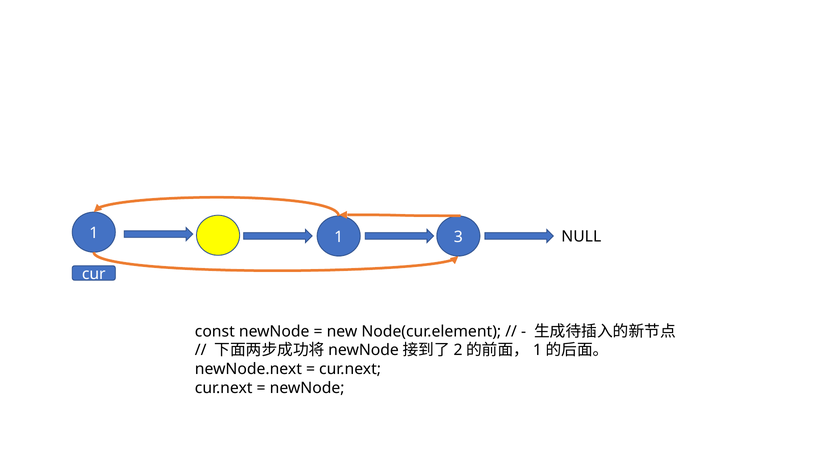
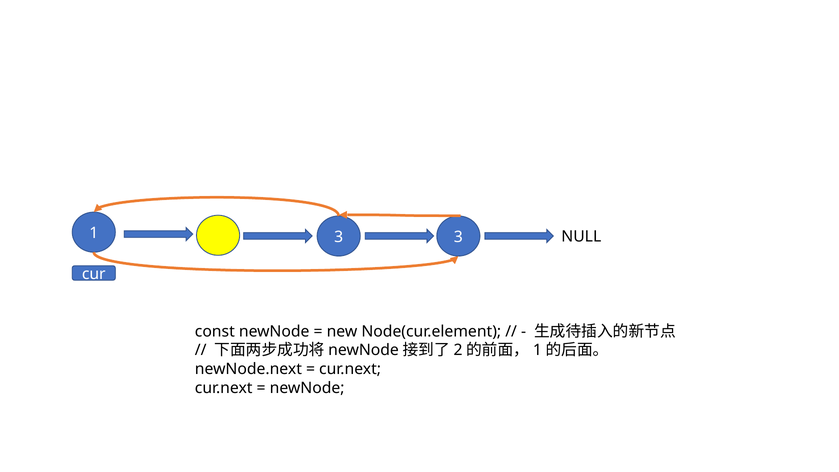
1 1: 1 -> 3
